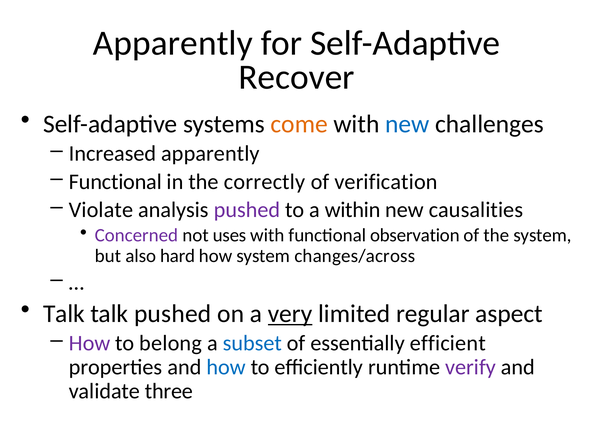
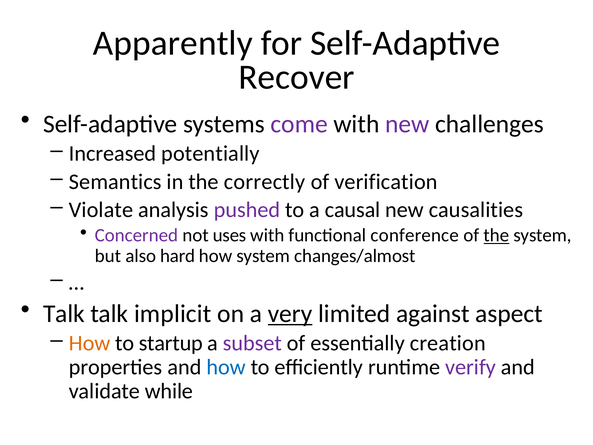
come colour: orange -> purple
new at (407, 124) colour: blue -> purple
Increased apparently: apparently -> potentially
Functional at (115, 182): Functional -> Semantics
within: within -> causal
observation: observation -> conference
the at (496, 235) underline: none -> present
changes/across: changes/across -> changes/almost
talk pushed: pushed -> implicit
regular: regular -> against
How at (90, 343) colour: purple -> orange
belong: belong -> startup
subset colour: blue -> purple
efficient: efficient -> creation
three: three -> while
